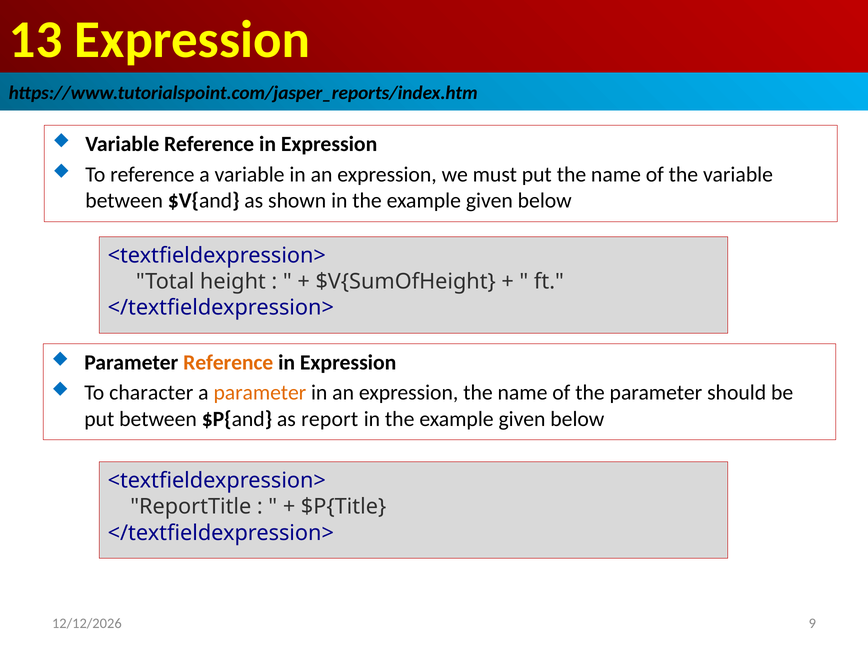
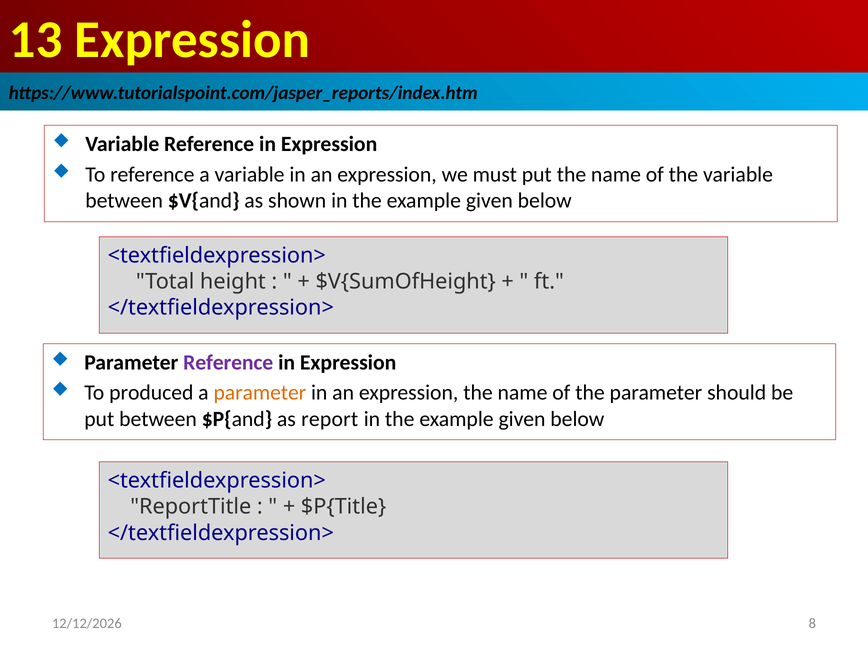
Reference at (228, 362) colour: orange -> purple
character: character -> produced
9: 9 -> 8
